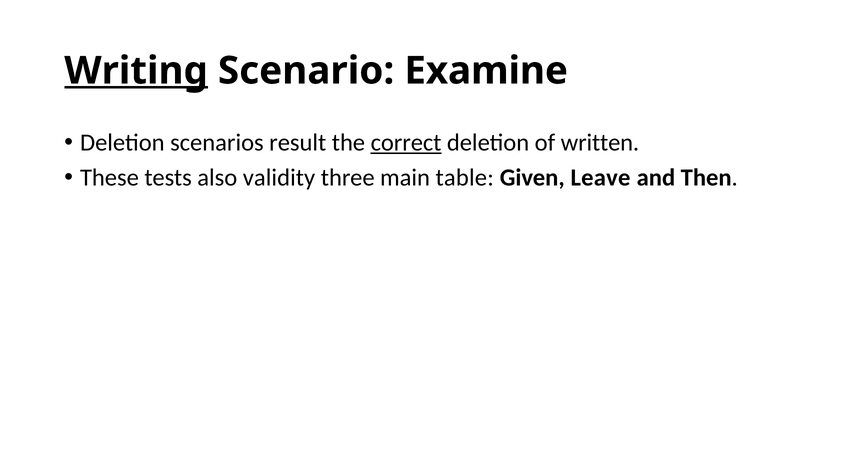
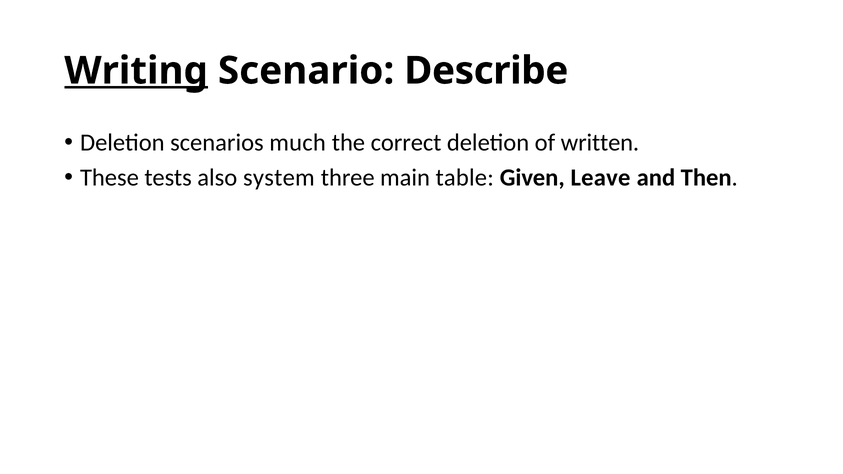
Examine: Examine -> Describe
result: result -> much
correct underline: present -> none
validity: validity -> system
